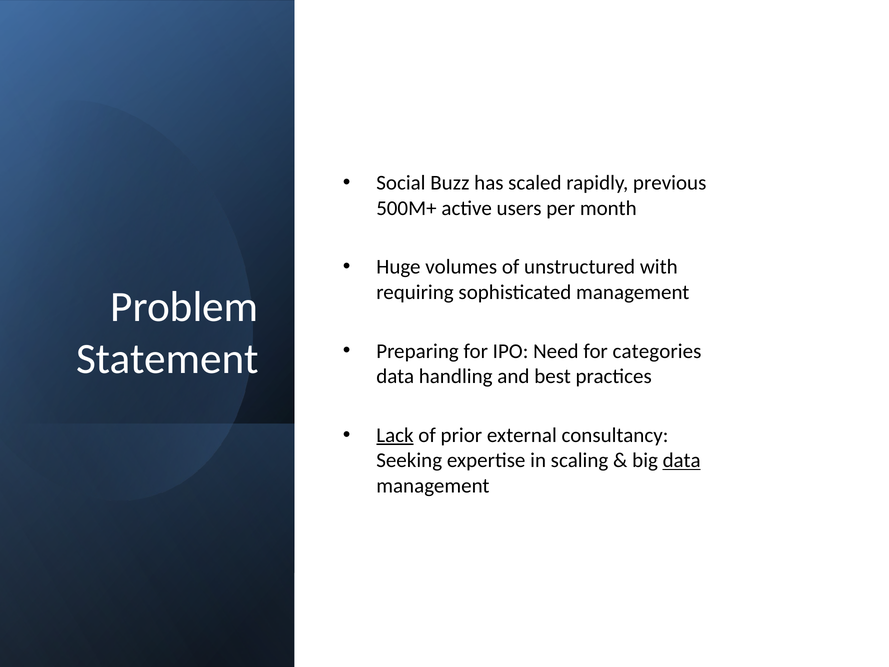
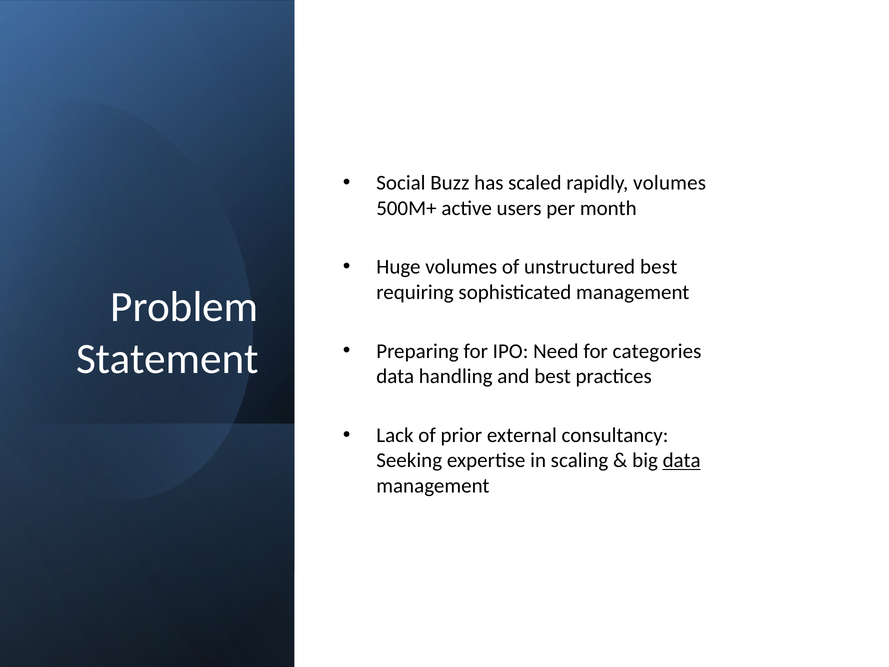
rapidly previous: previous -> volumes
unstructured with: with -> best
Lack underline: present -> none
